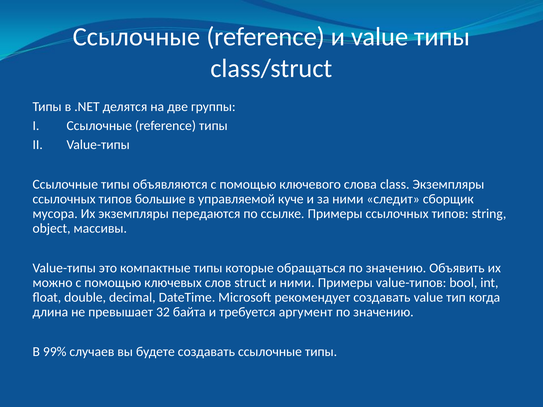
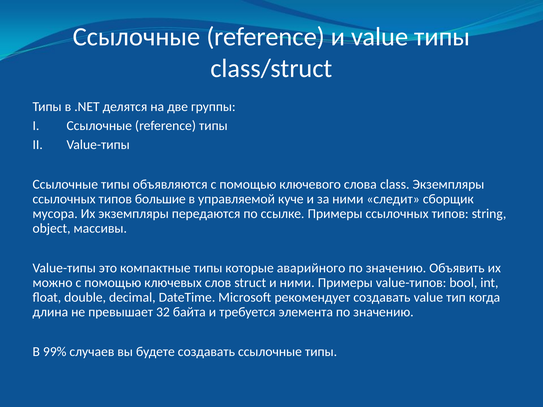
обращаться: обращаться -> аварийного
аргумент: аргумент -> элемента
